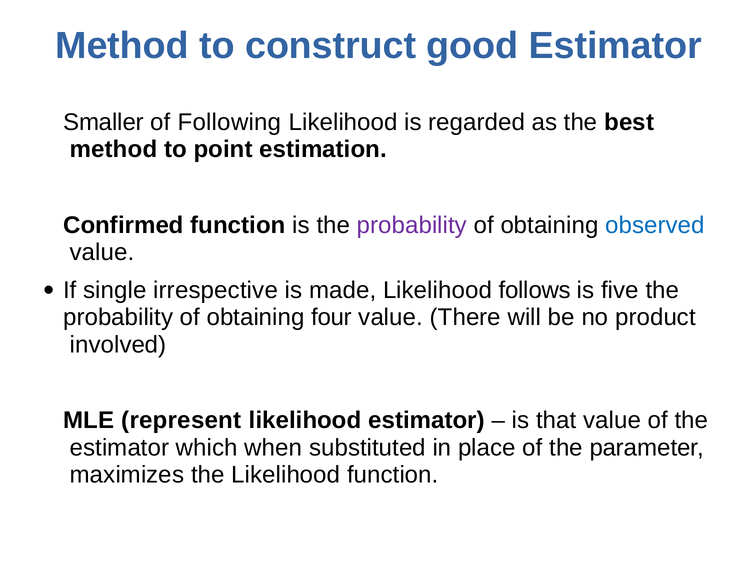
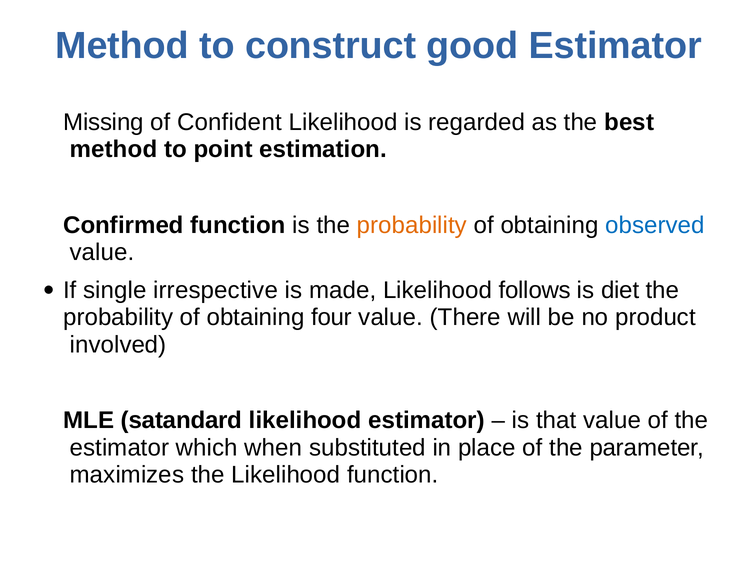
Smaller: Smaller -> Missing
Following: Following -> Confident
probability at (412, 225) colour: purple -> orange
five: five -> diet
represent: represent -> satandard
